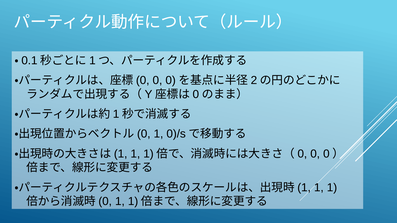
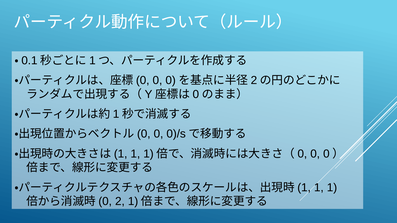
1 at (158, 134): 1 -> 0
1 at (120, 202): 1 -> 2
